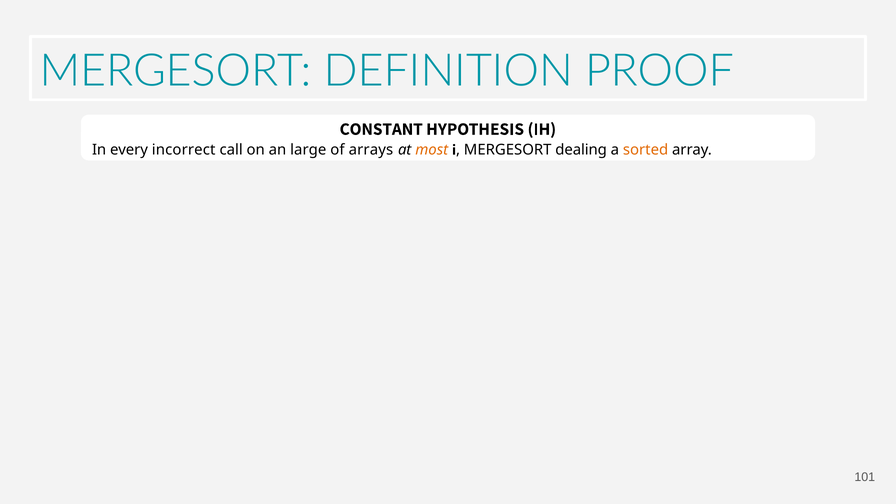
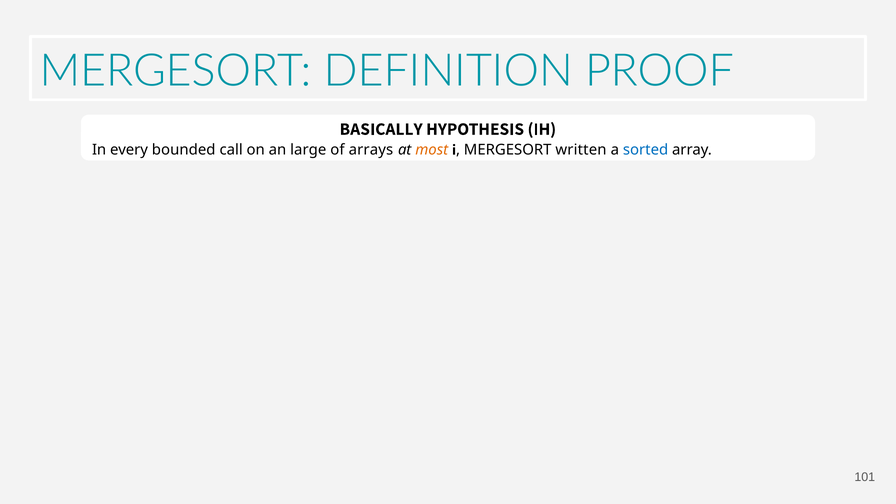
CONSTANT: CONSTANT -> BASICALLY
incorrect: incorrect -> bounded
dealing: dealing -> written
sorted colour: orange -> blue
